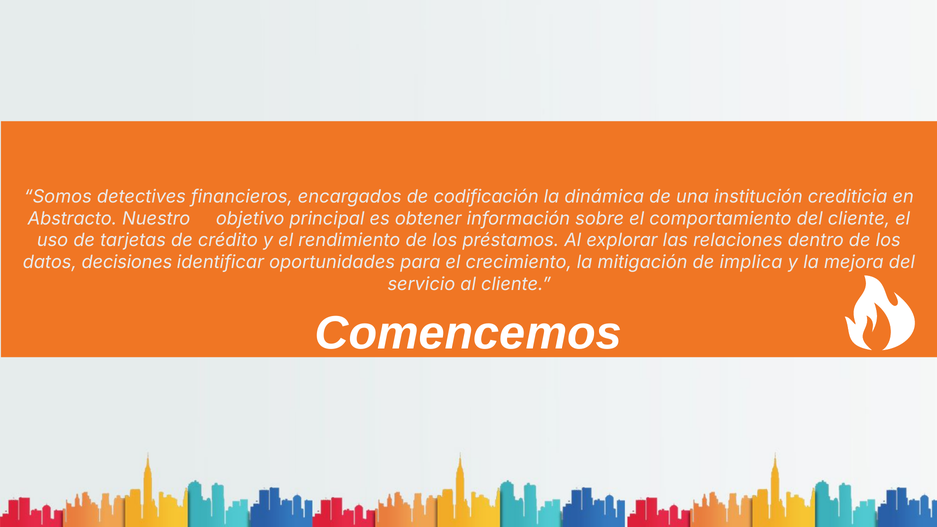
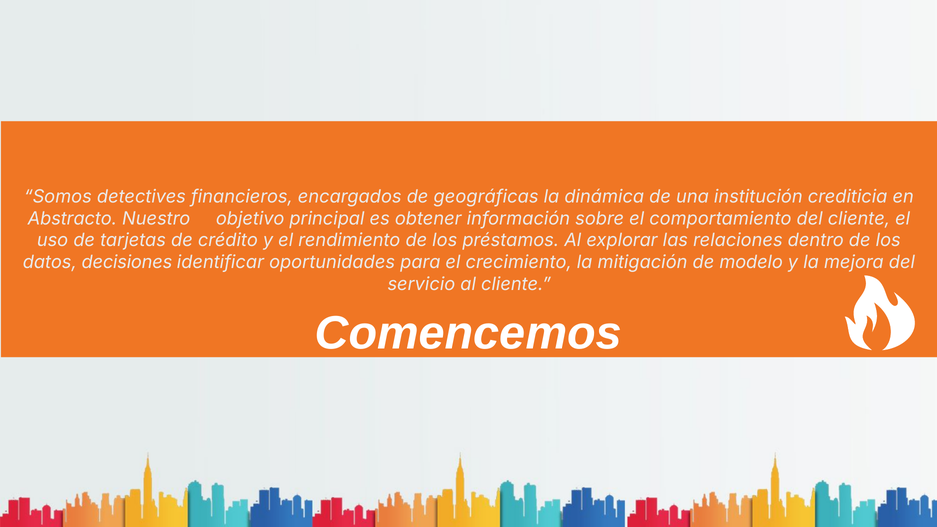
codificación: codificación -> geográficas
implica: implica -> modelo
